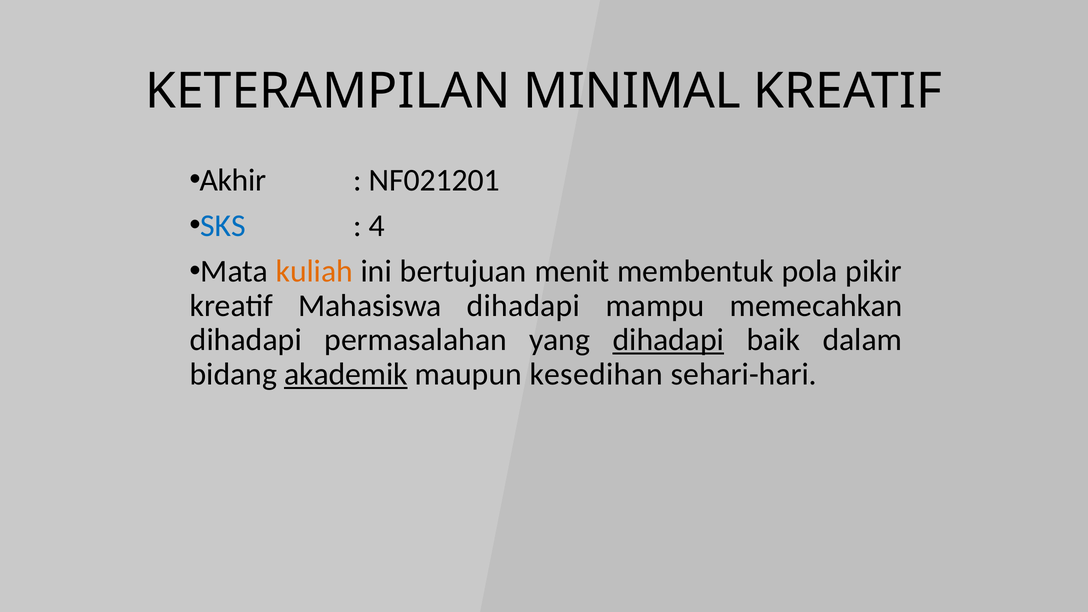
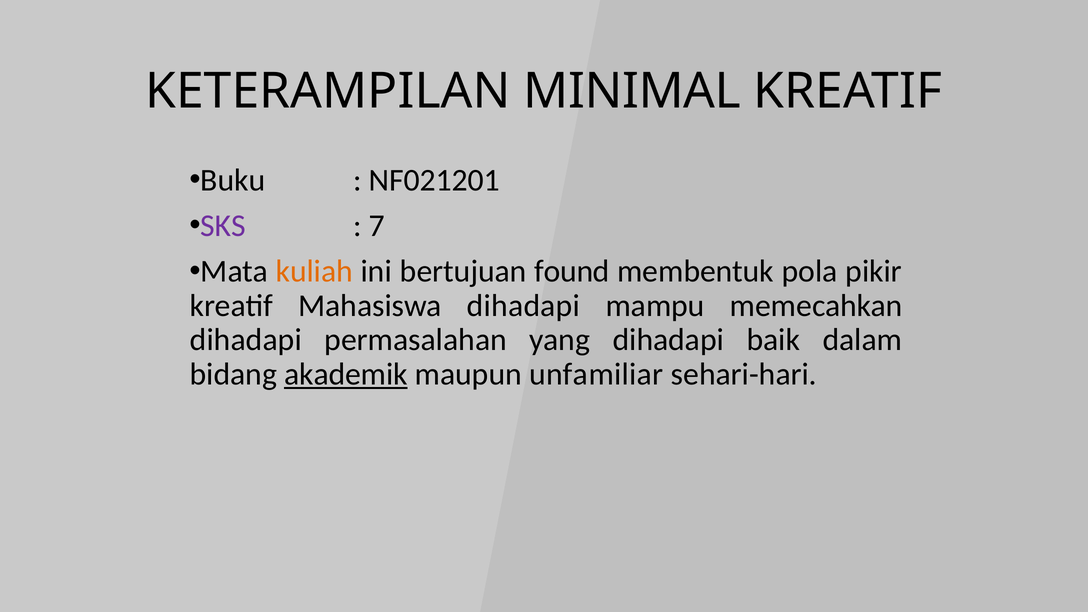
Akhir: Akhir -> Buku
SKS colour: blue -> purple
4: 4 -> 7
menit: menit -> found
dihadapi at (668, 340) underline: present -> none
kesedihan: kesedihan -> unfamiliar
